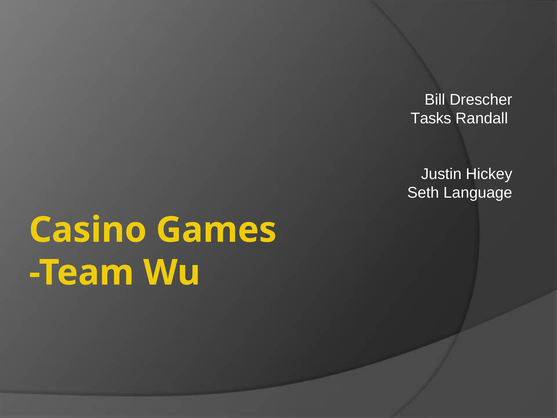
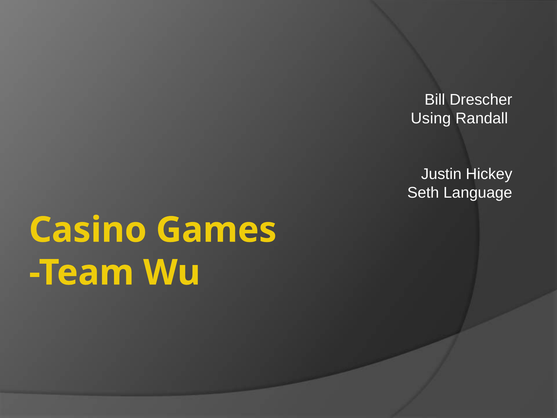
Tasks: Tasks -> Using
